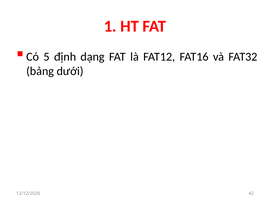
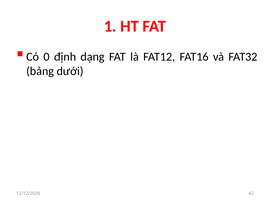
5: 5 -> 0
